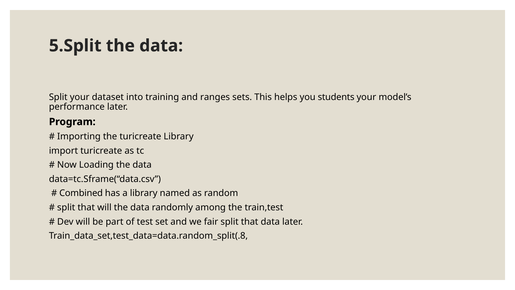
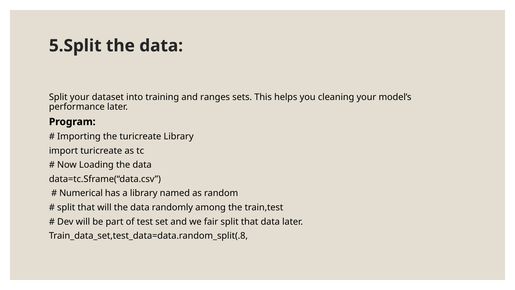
students: students -> cleaning
Combined: Combined -> Numerical
